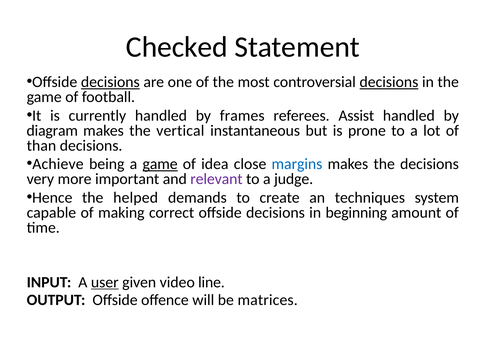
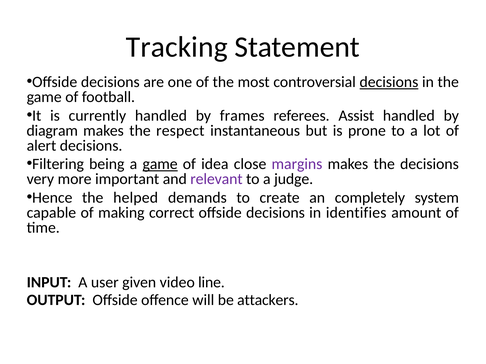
Checked: Checked -> Tracking
decisions at (110, 82) underline: present -> none
vertical: vertical -> respect
than: than -> alert
Achieve: Achieve -> Filtering
margins colour: blue -> purple
techniques: techniques -> completely
beginning: beginning -> identifies
user underline: present -> none
matrices: matrices -> attackers
